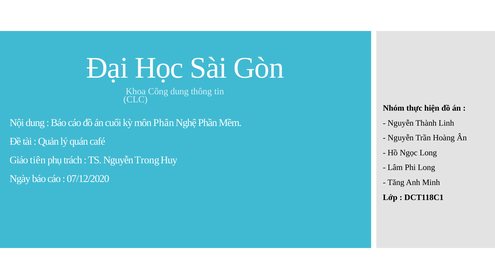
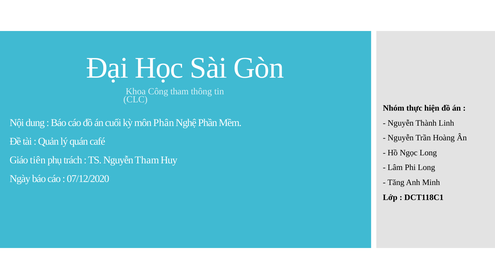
Công dung: dung -> tham
Nguyễn Trong: Trong -> Tham
